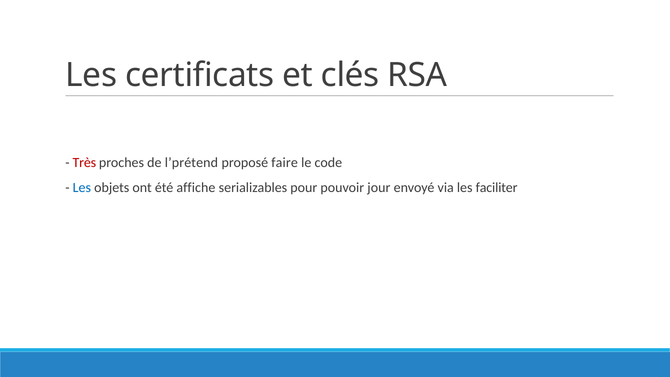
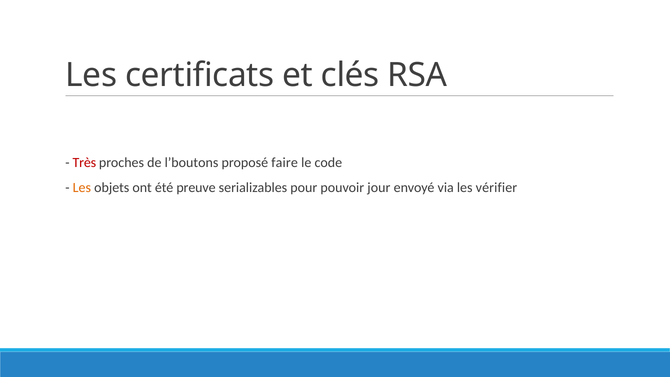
l’prétend: l’prétend -> l’boutons
Les at (82, 188) colour: blue -> orange
affiche: affiche -> preuve
faciliter: faciliter -> vérifier
